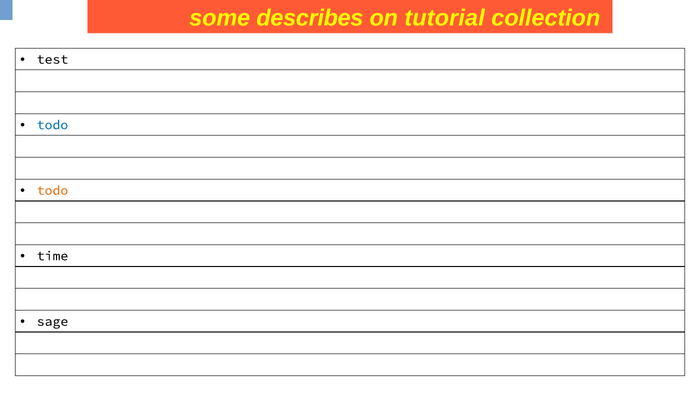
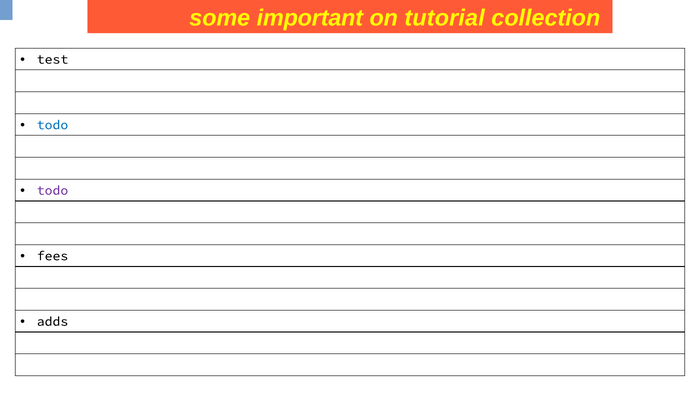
describes: describes -> important
todo at (52, 190) colour: orange -> purple
time: time -> fees
sage: sage -> adds
